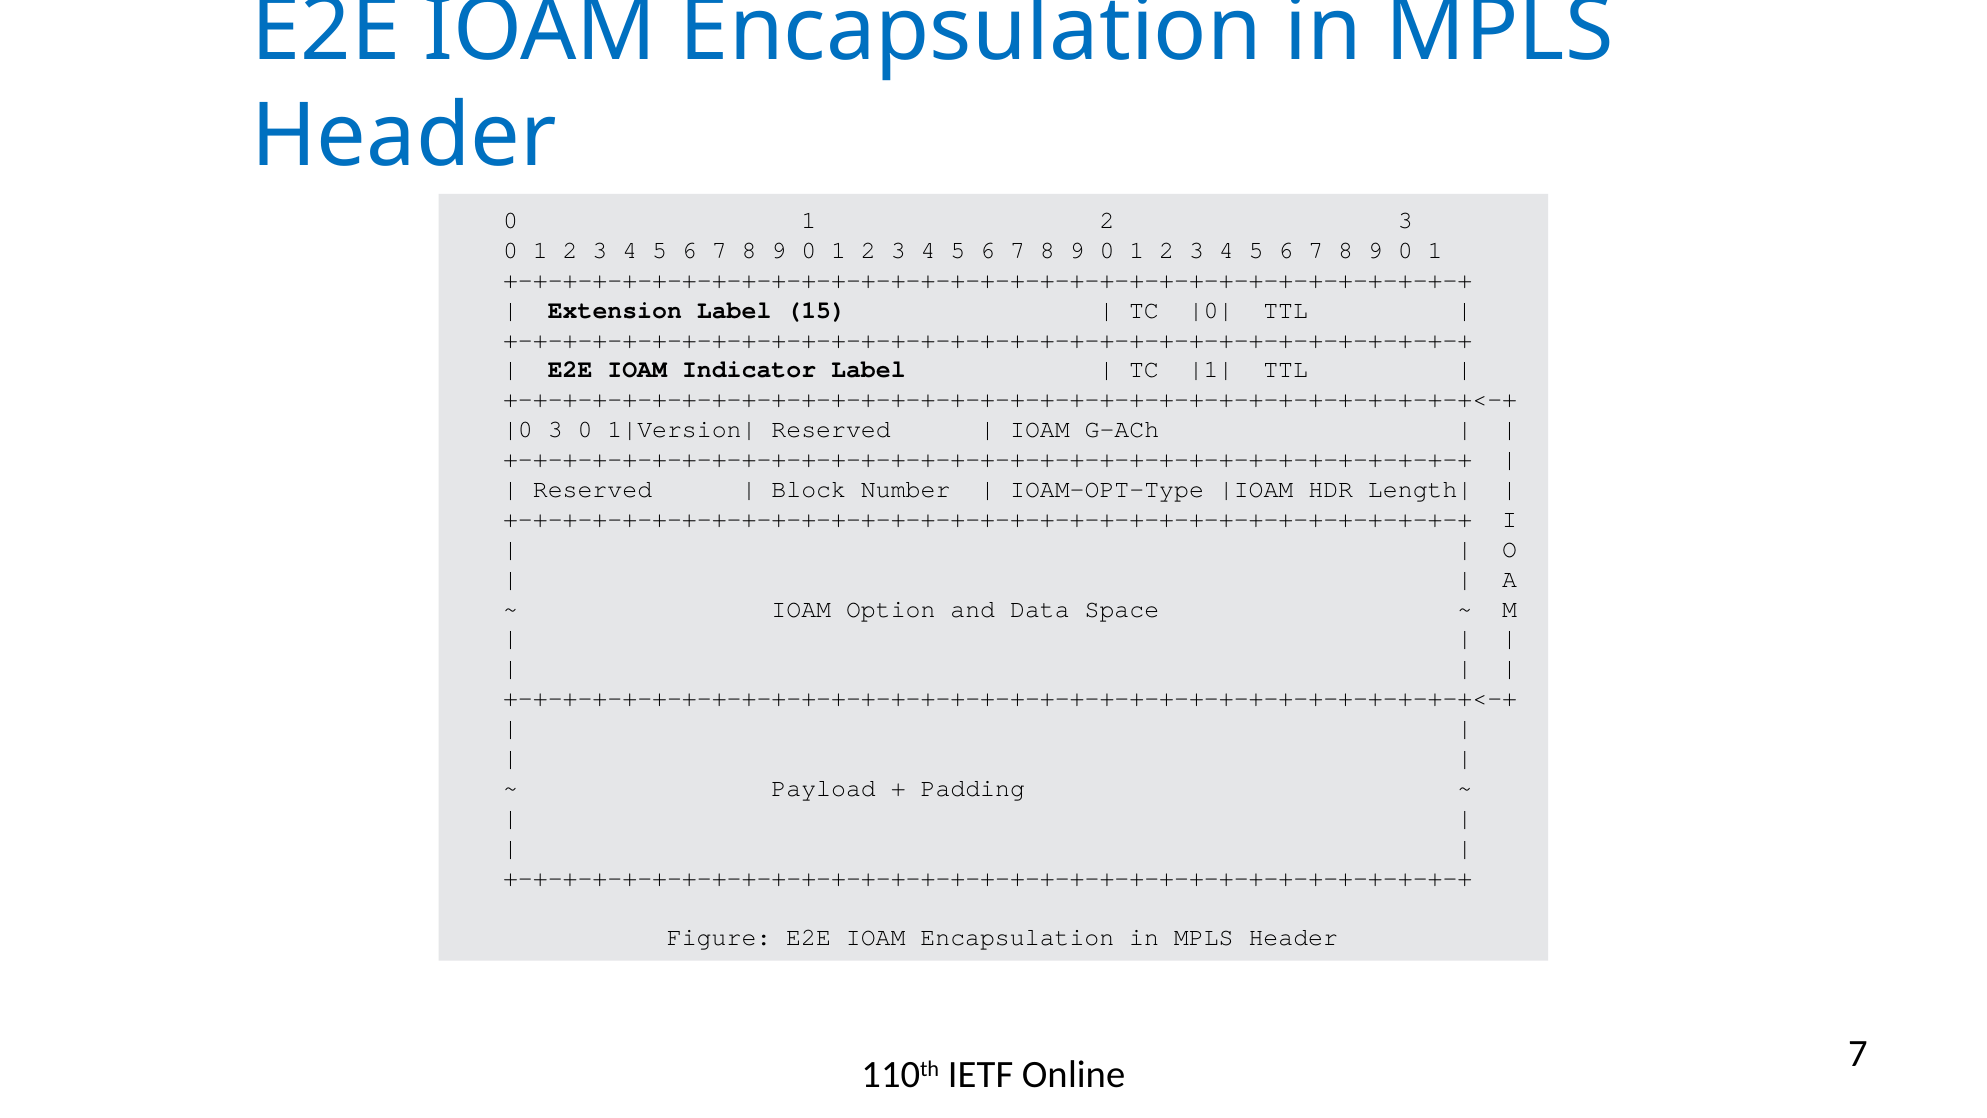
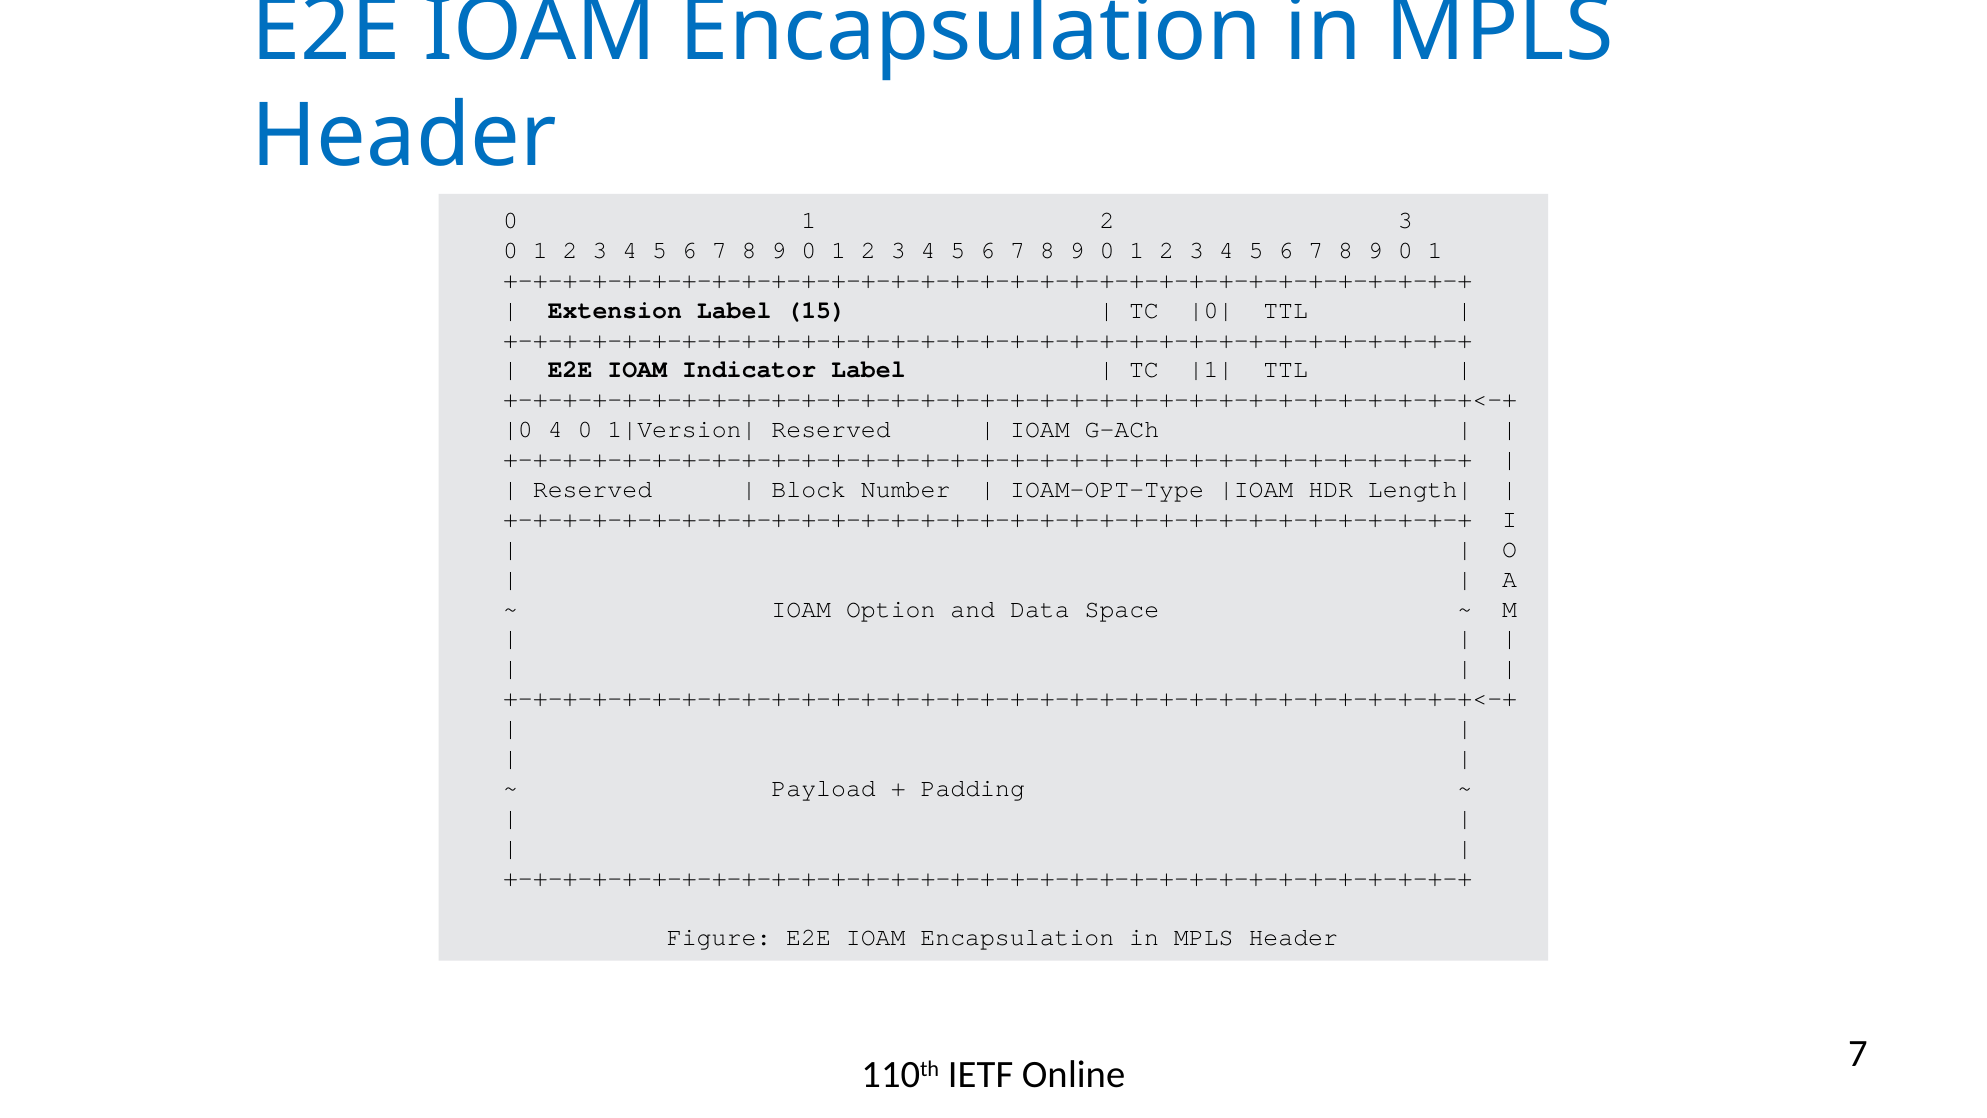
3 at (555, 429): 3 -> 4
